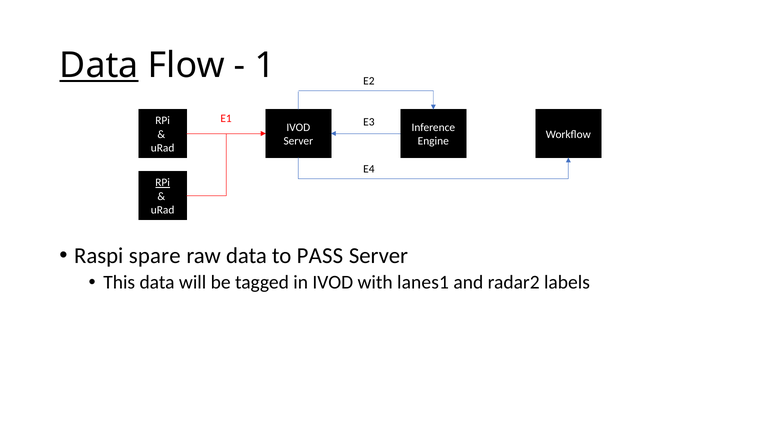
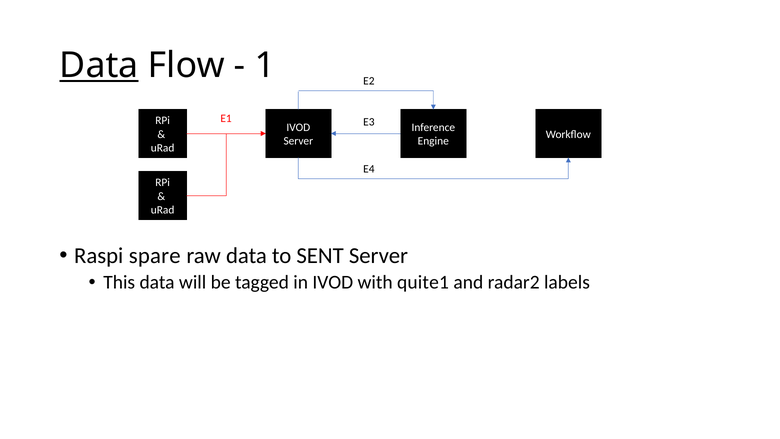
RPi at (163, 183) underline: present -> none
PASS: PASS -> SENT
lanes1: lanes1 -> quite1
